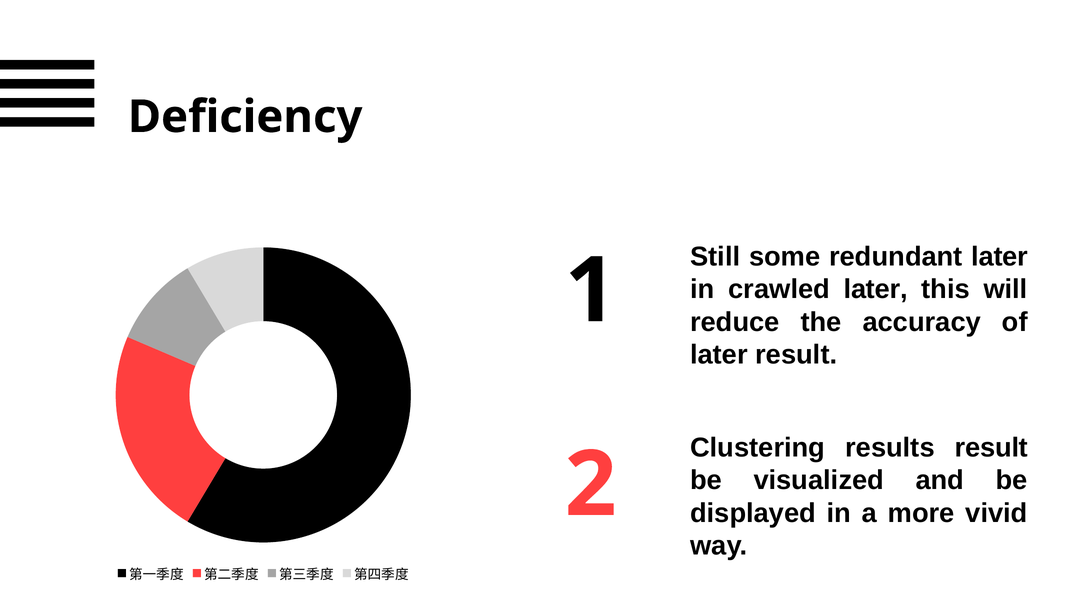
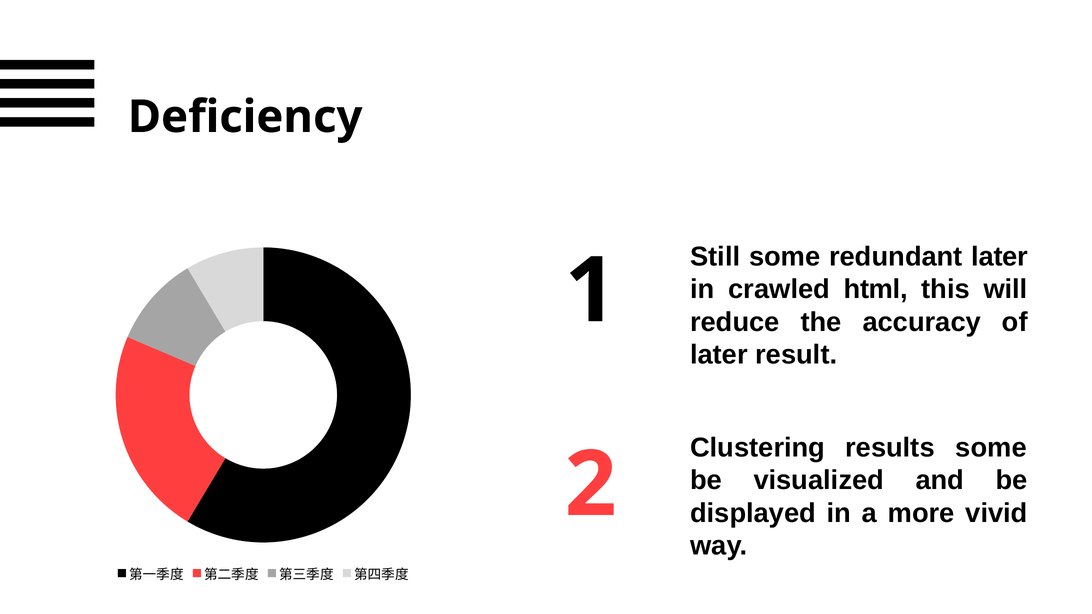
crawled later: later -> html
results result: result -> some
